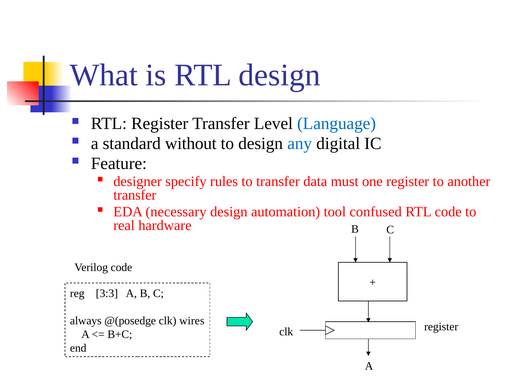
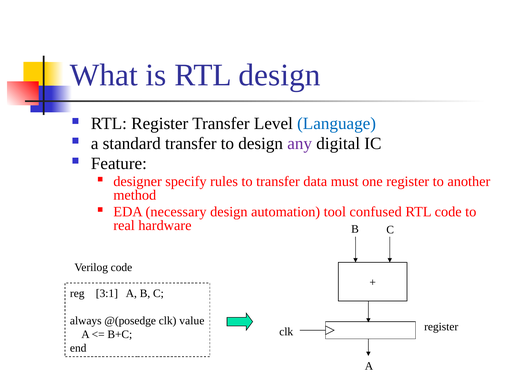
standard without: without -> transfer
any colour: blue -> purple
transfer at (135, 195): transfer -> method
3:3: 3:3 -> 3:1
wires: wires -> value
